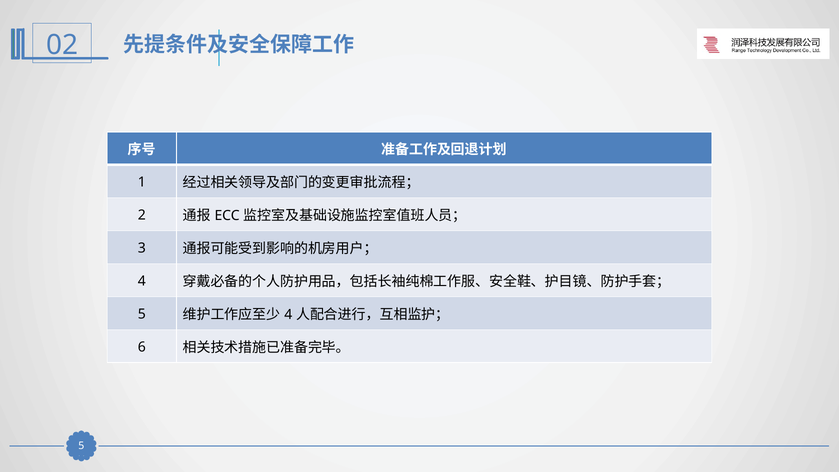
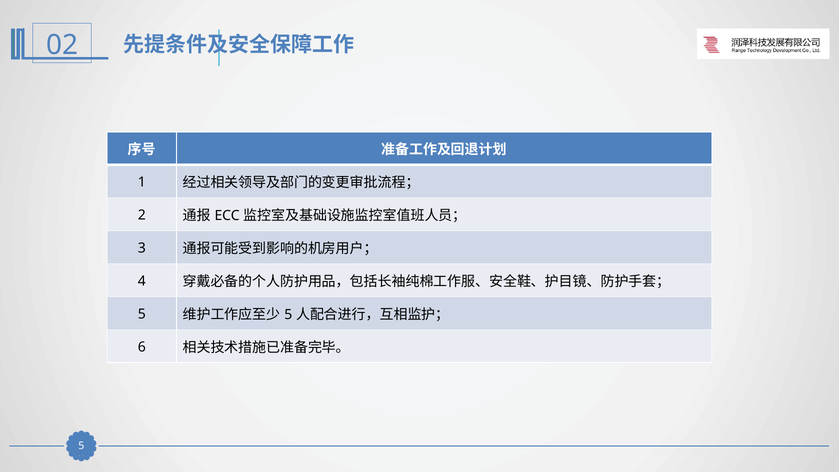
4 at (288, 315): 4 -> 5
